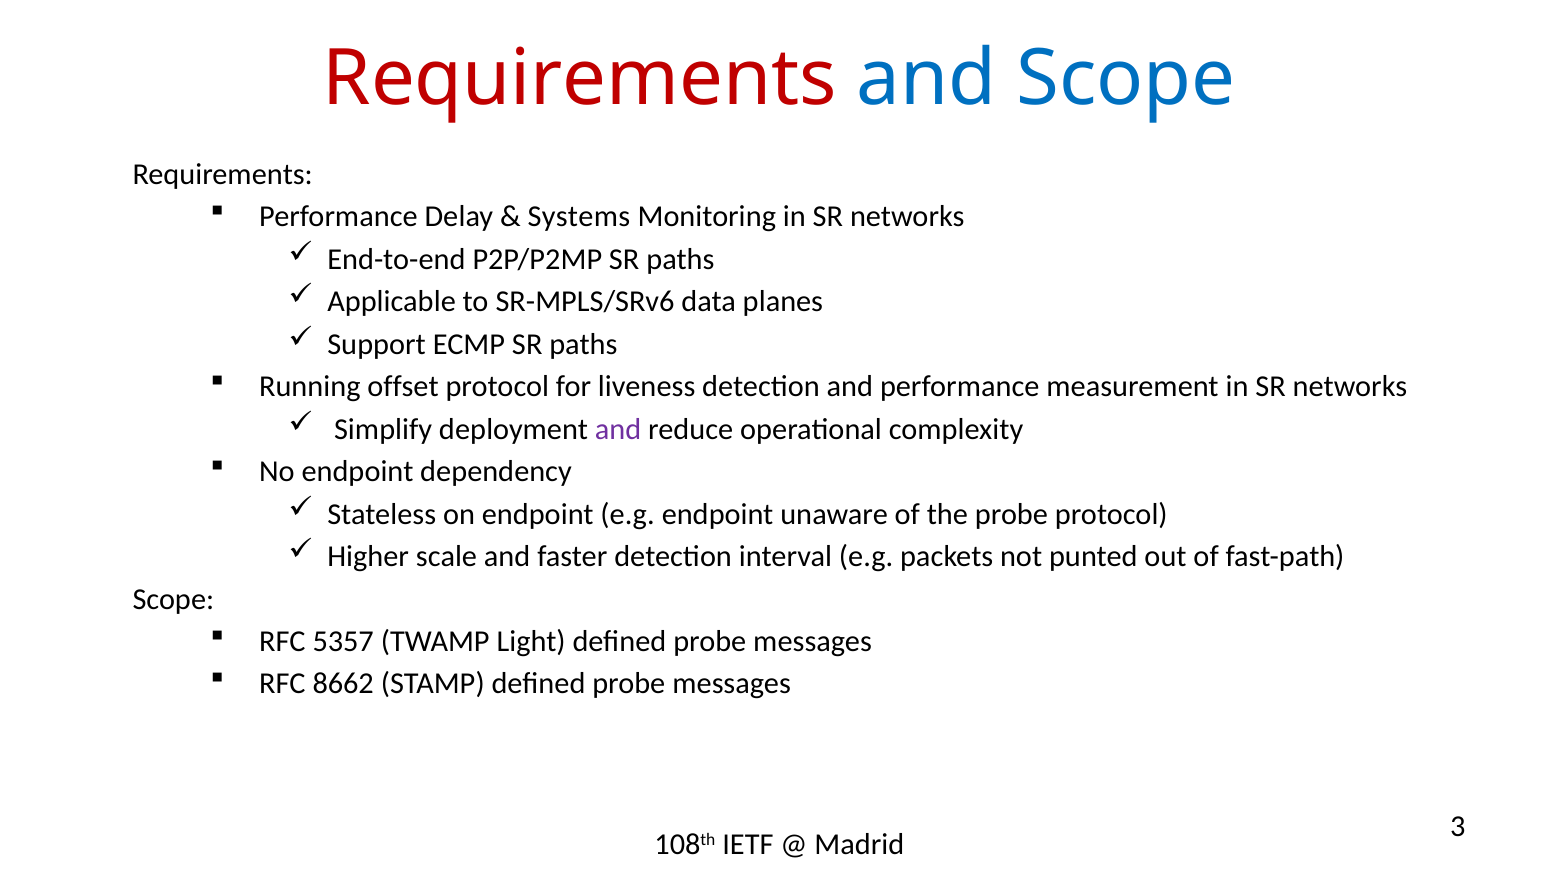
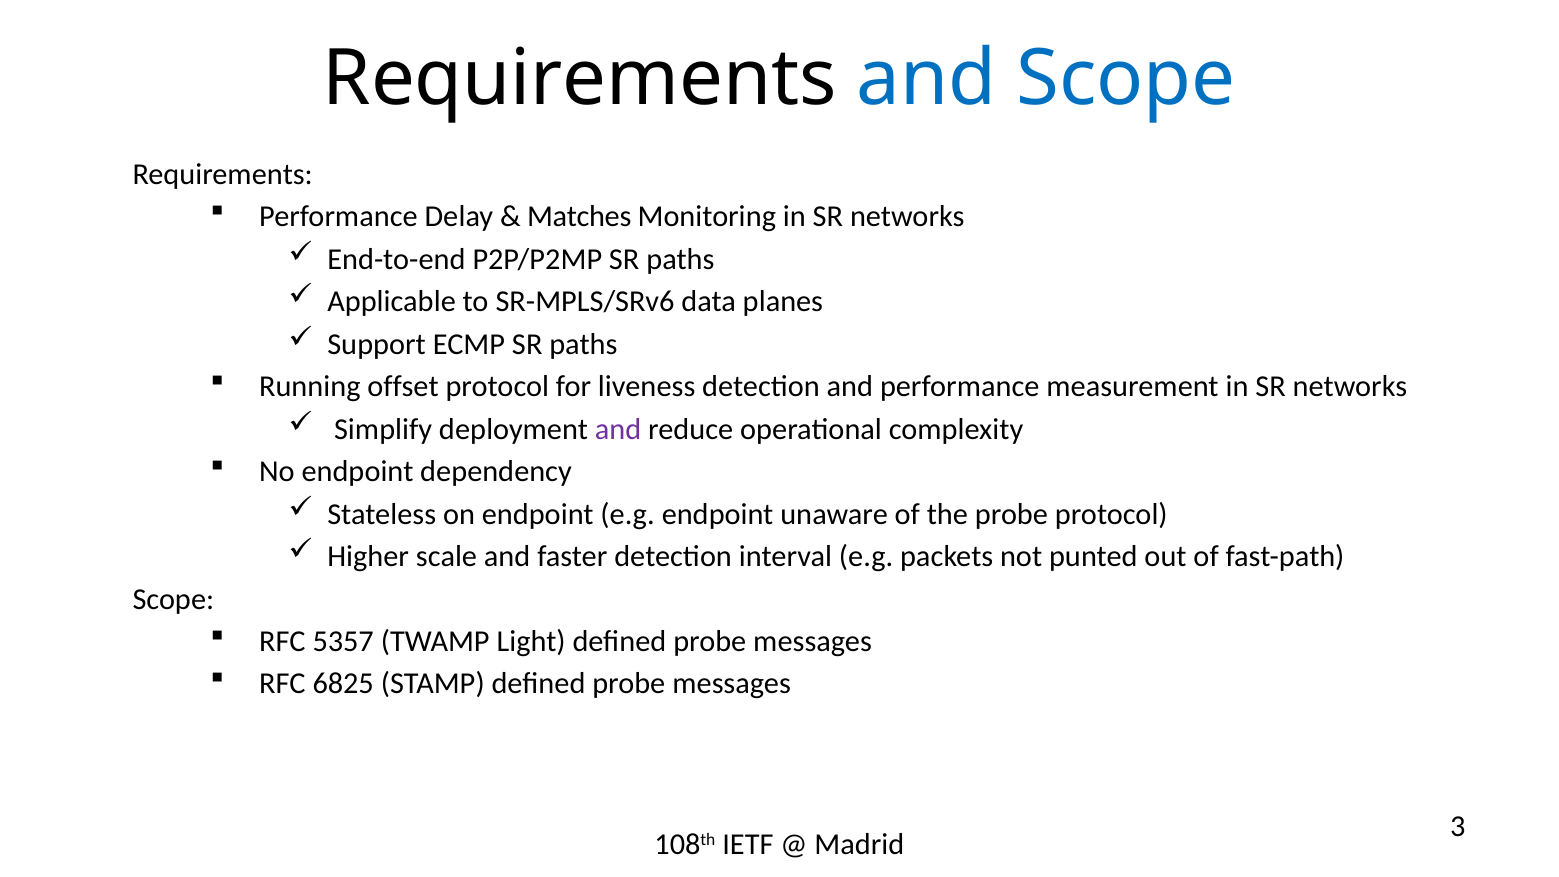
Requirements at (580, 78) colour: red -> black
Systems: Systems -> Matches
8662: 8662 -> 6825
